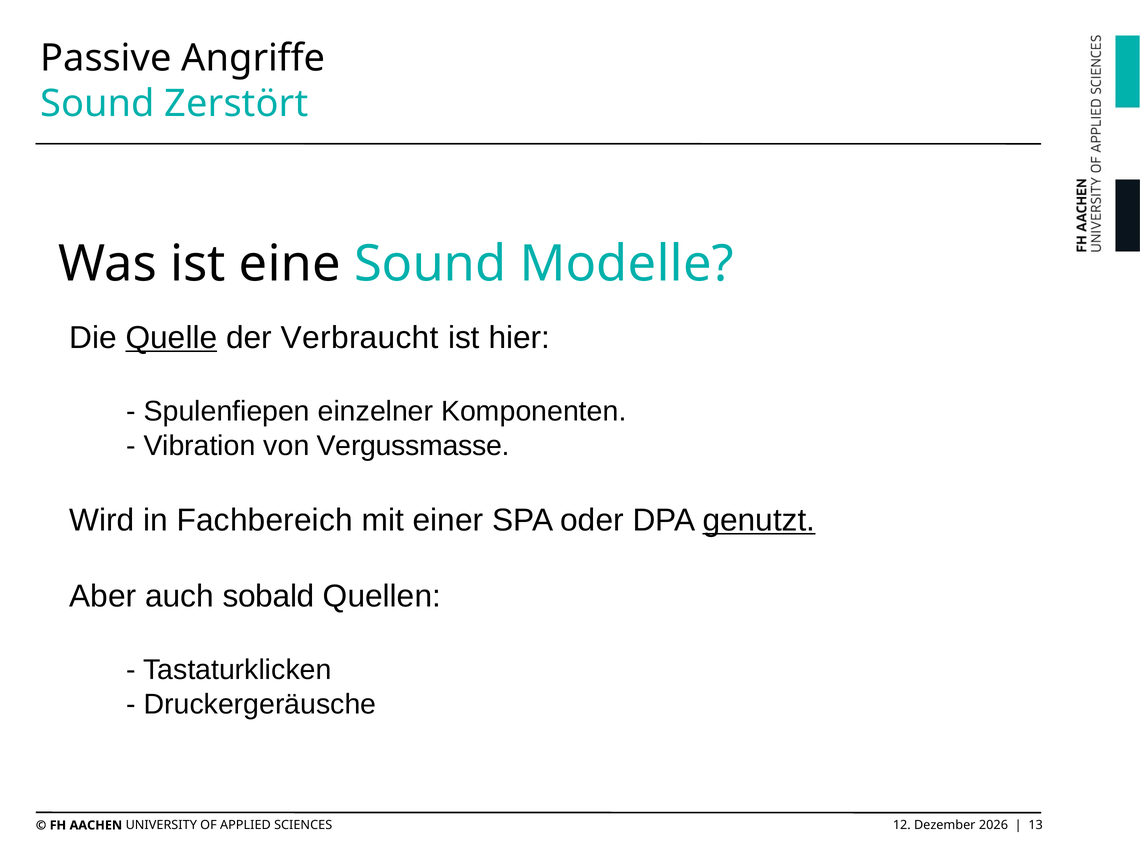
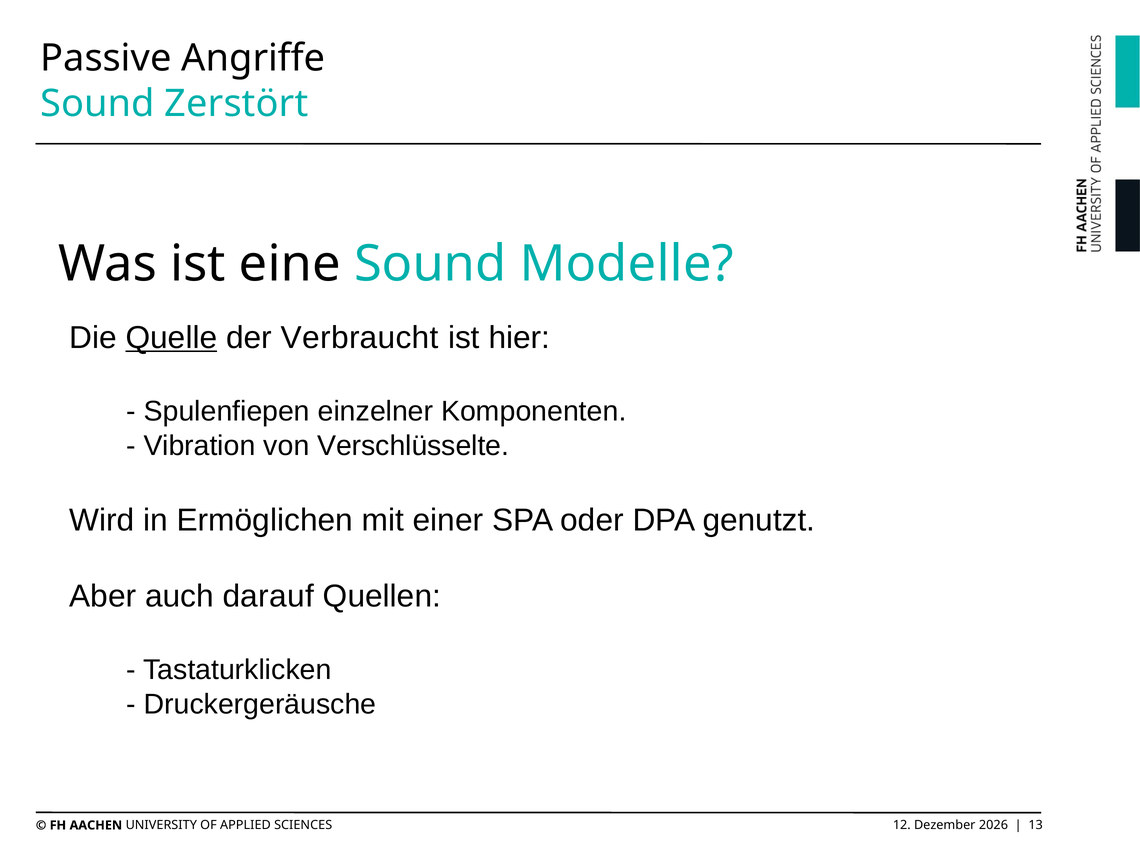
Vergussmasse: Vergussmasse -> Verschlüsselte
Fachbereich: Fachbereich -> Ermöglichen
genutzt underline: present -> none
sobald: sobald -> darauf
